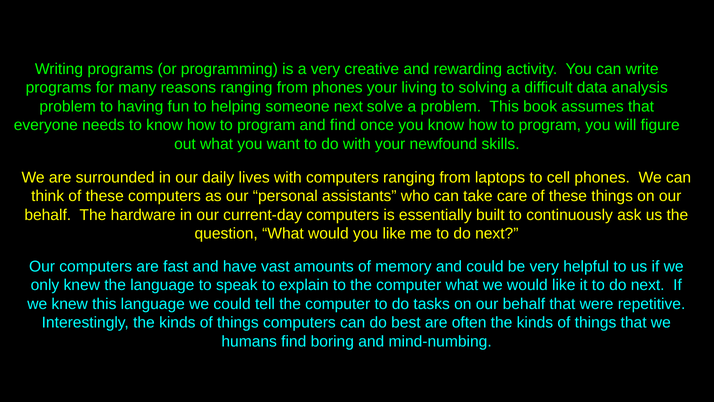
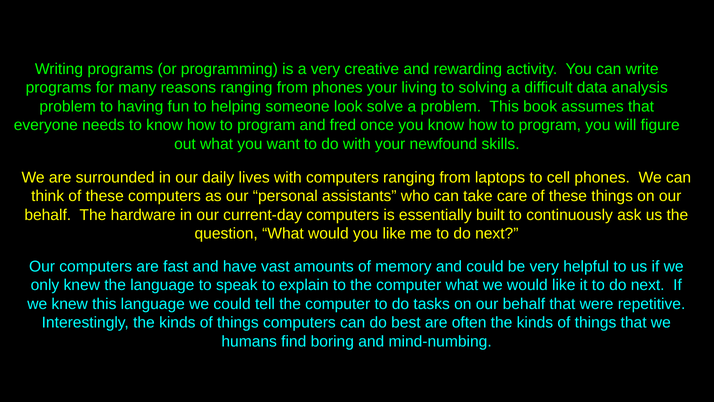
someone next: next -> look
and find: find -> fred
